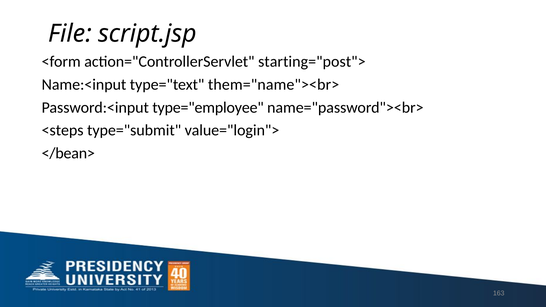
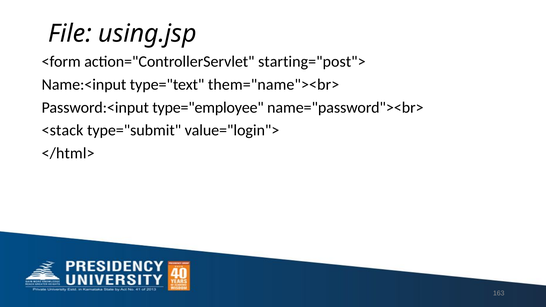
script.jsp: script.jsp -> using.jsp
<steps: <steps -> <stack
</bean>: </bean> -> </html>
